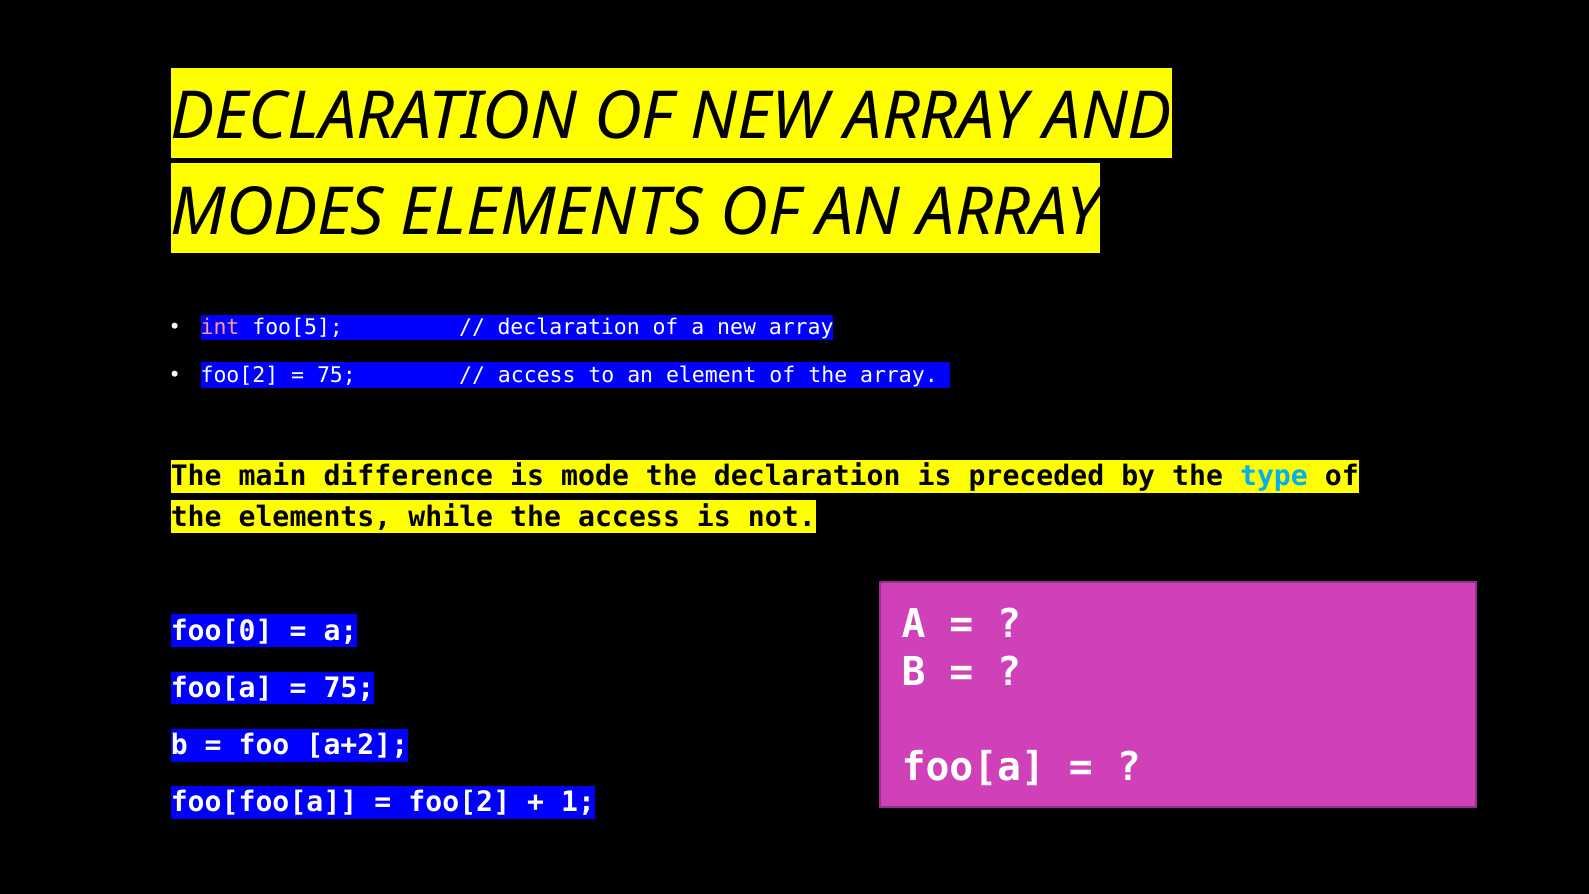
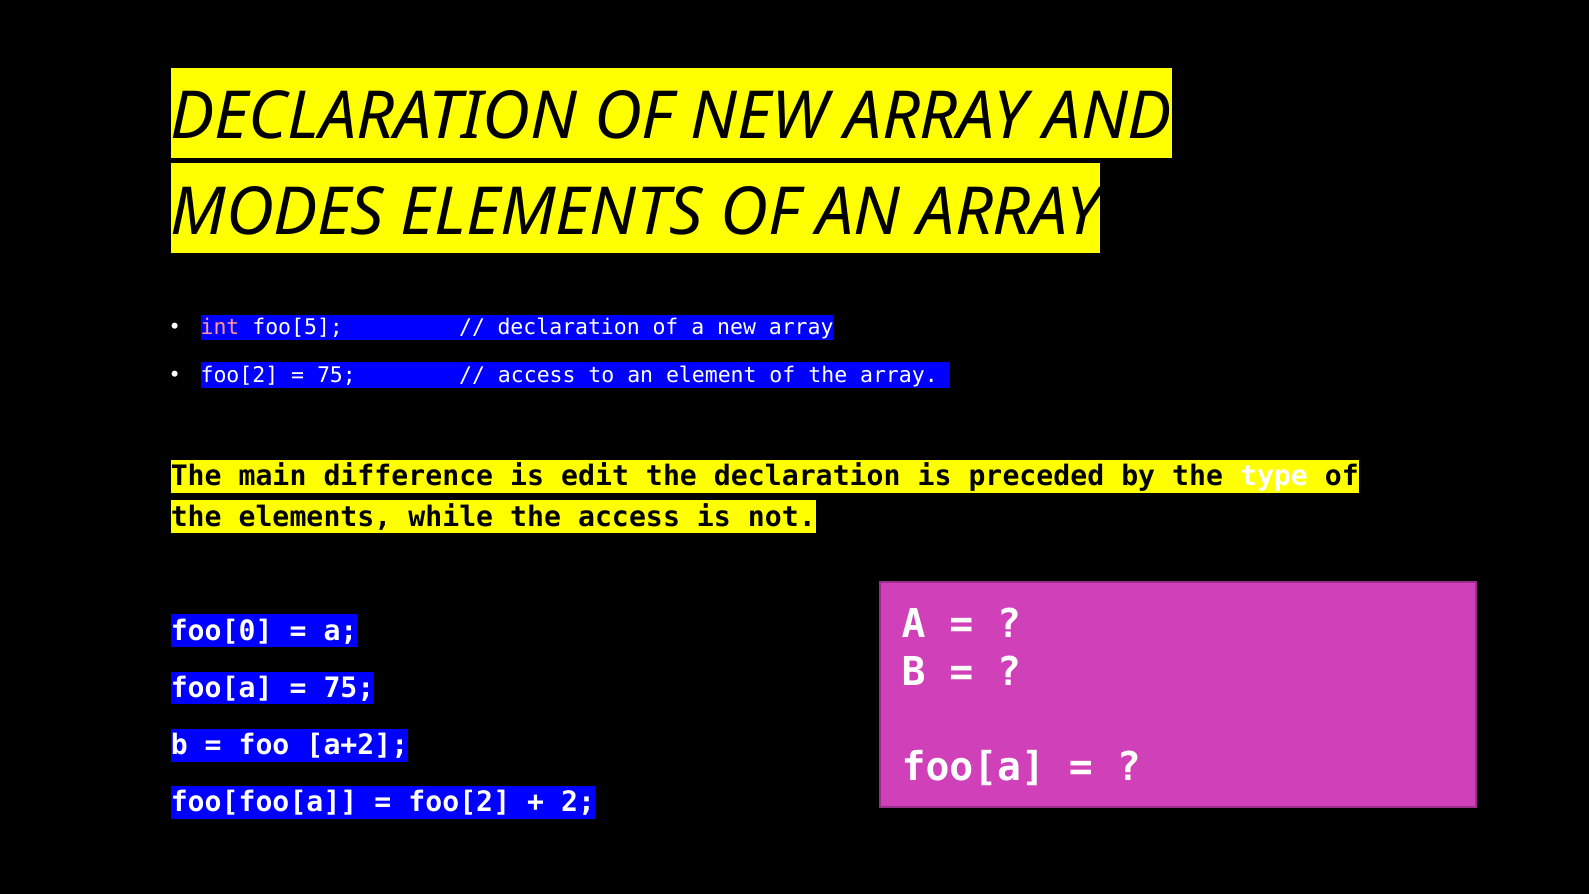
mode: mode -> edit
type colour: light blue -> white
1: 1 -> 2
